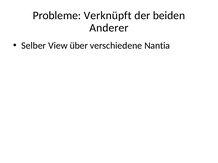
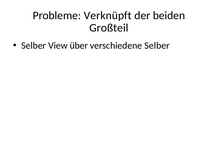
Anderer: Anderer -> Großteil
verschiedene Nantia: Nantia -> Selber
